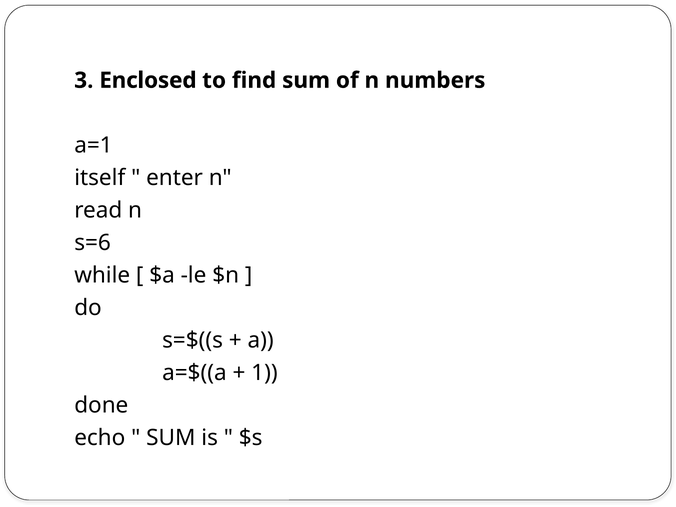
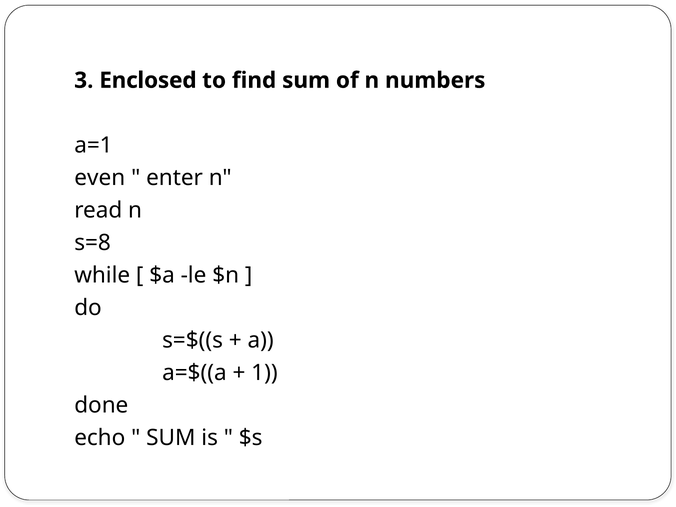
itself: itself -> even
s=6: s=6 -> s=8
